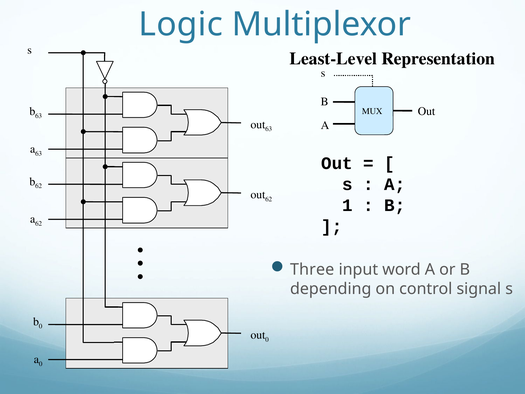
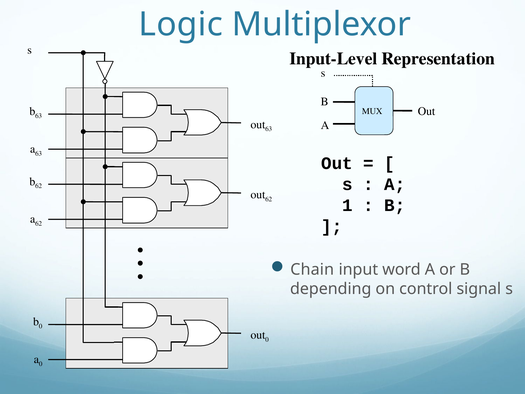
Least-Level: Least-Level -> Input-Level
Three: Three -> Chain
